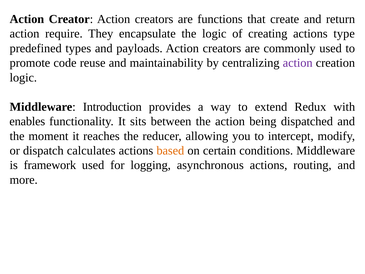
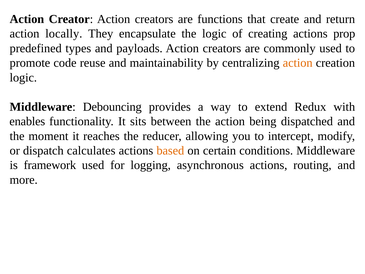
require: require -> locally
type: type -> prop
action at (298, 63) colour: purple -> orange
Introduction: Introduction -> Debouncing
